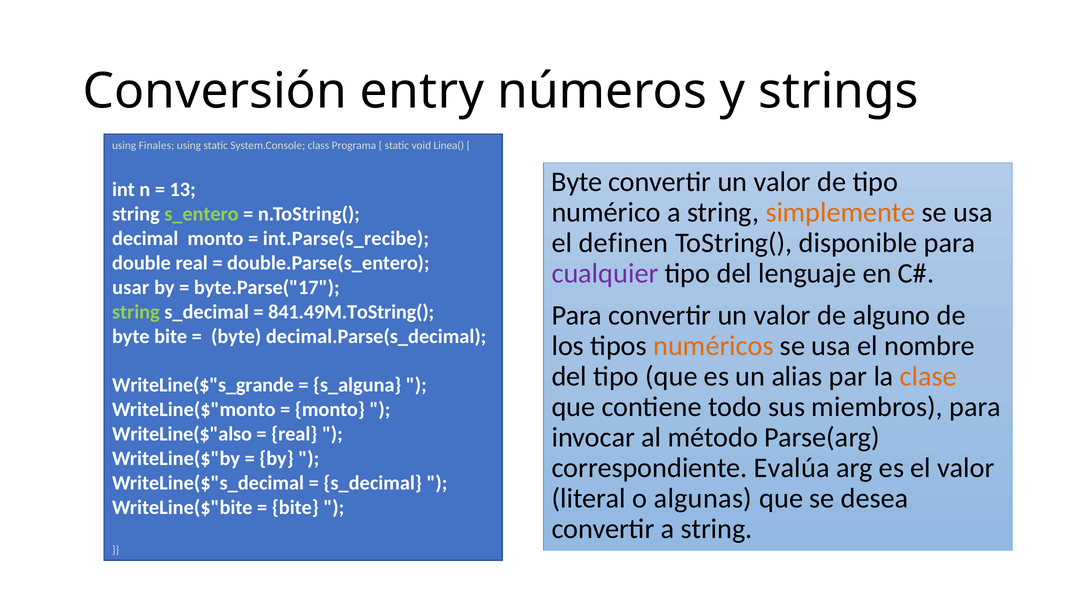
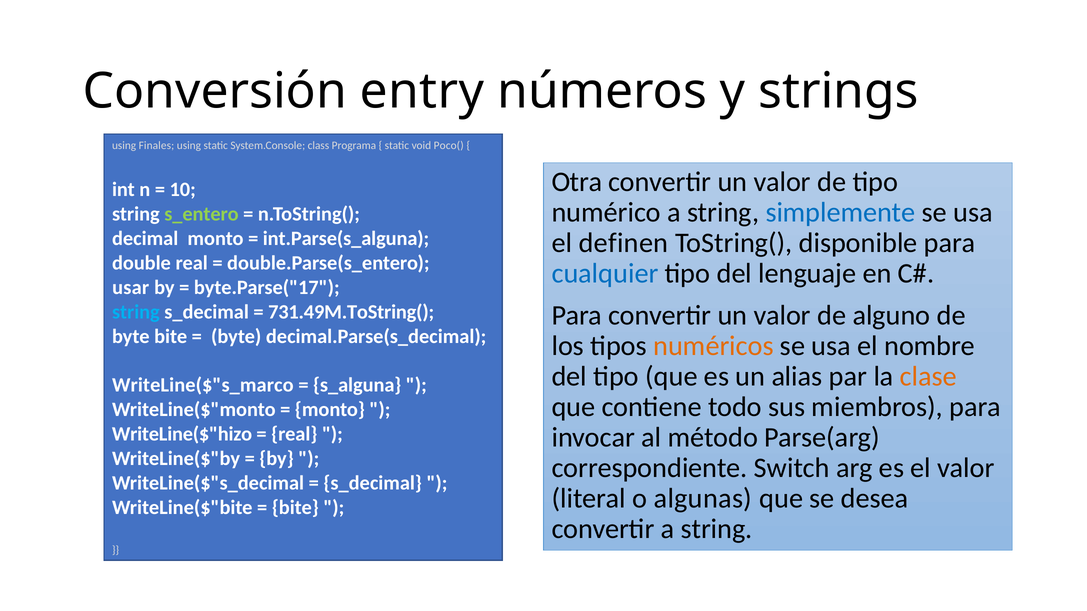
Linea(: Linea( -> Poco(
Byte at (577, 182): Byte -> Otra
13: 13 -> 10
simplemente colour: orange -> blue
int.Parse(s_recibe: int.Parse(s_recibe -> int.Parse(s_alguna
cualquier colour: purple -> blue
string at (136, 312) colour: light green -> light blue
841.49M.ToString(: 841.49M.ToString( -> 731.49M.ToString(
WriteLine($"s_grande: WriteLine($"s_grande -> WriteLine($"s_marco
WriteLine($"also: WriteLine($"also -> WriteLine($"hizo
Evalúa: Evalúa -> Switch
